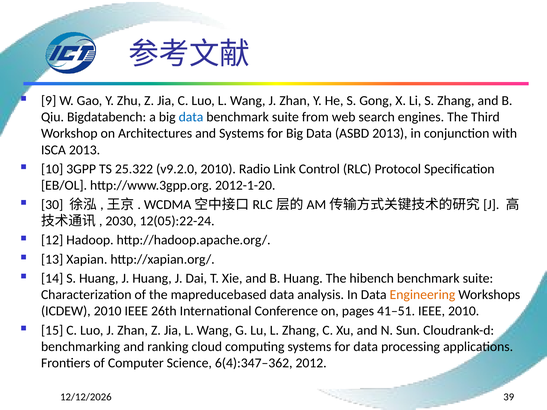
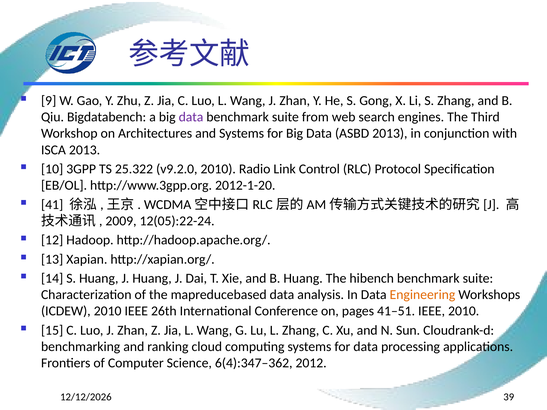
data at (191, 117) colour: blue -> purple
30: 30 -> 41
2030: 2030 -> 2009
